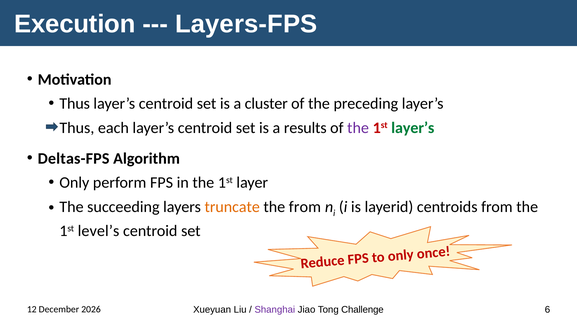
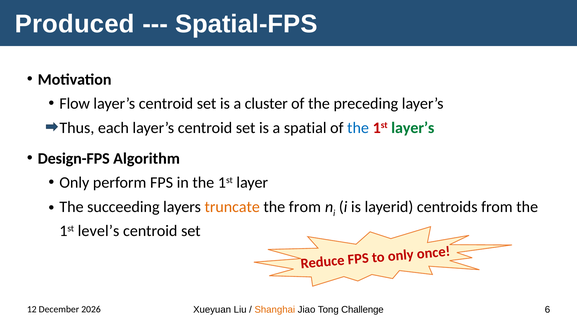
Execution: Execution -> Produced
Layers-FPS: Layers-FPS -> Spatial-FPS
Thus at (75, 104): Thus -> Flow
results: results -> spatial
the at (358, 128) colour: purple -> blue
Deltas-FPS: Deltas-FPS -> Design-FPS
Shanghai colour: purple -> orange
